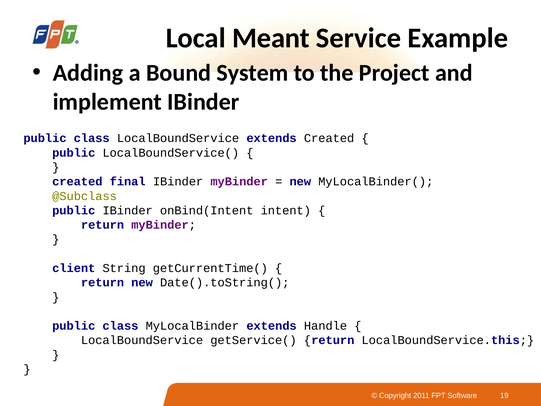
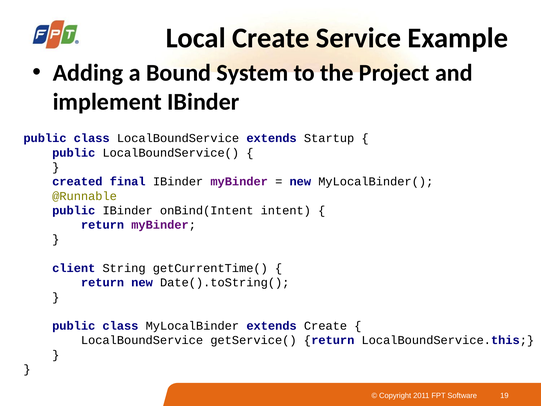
Local Meant: Meant -> Create
extends Created: Created -> Startup
@Subclass: @Subclass -> @Runnable
extends Handle: Handle -> Create
